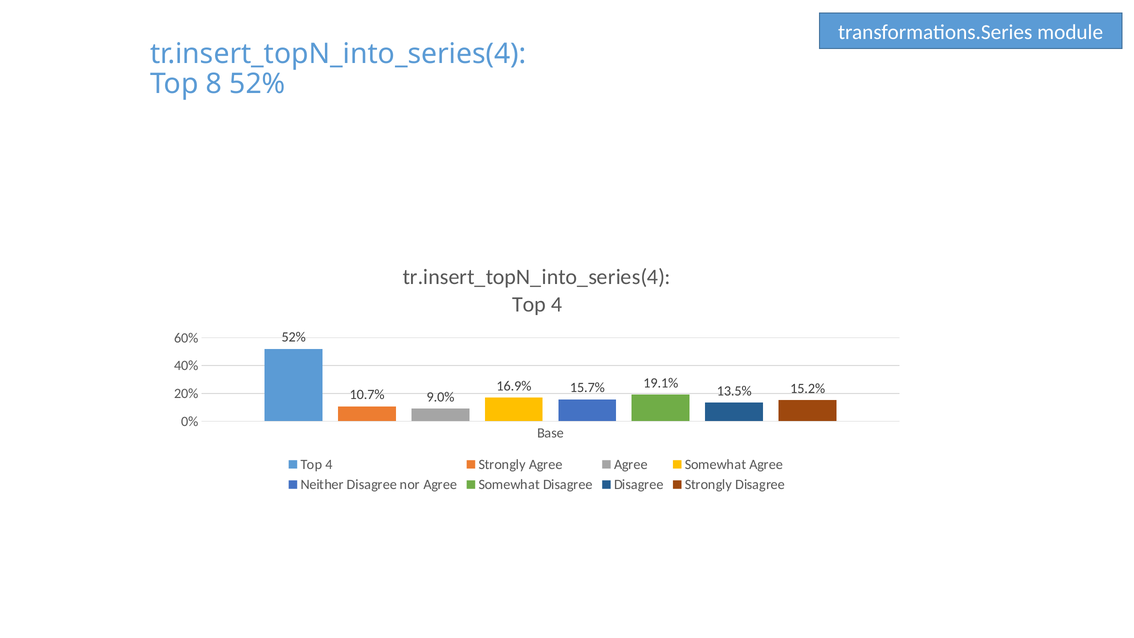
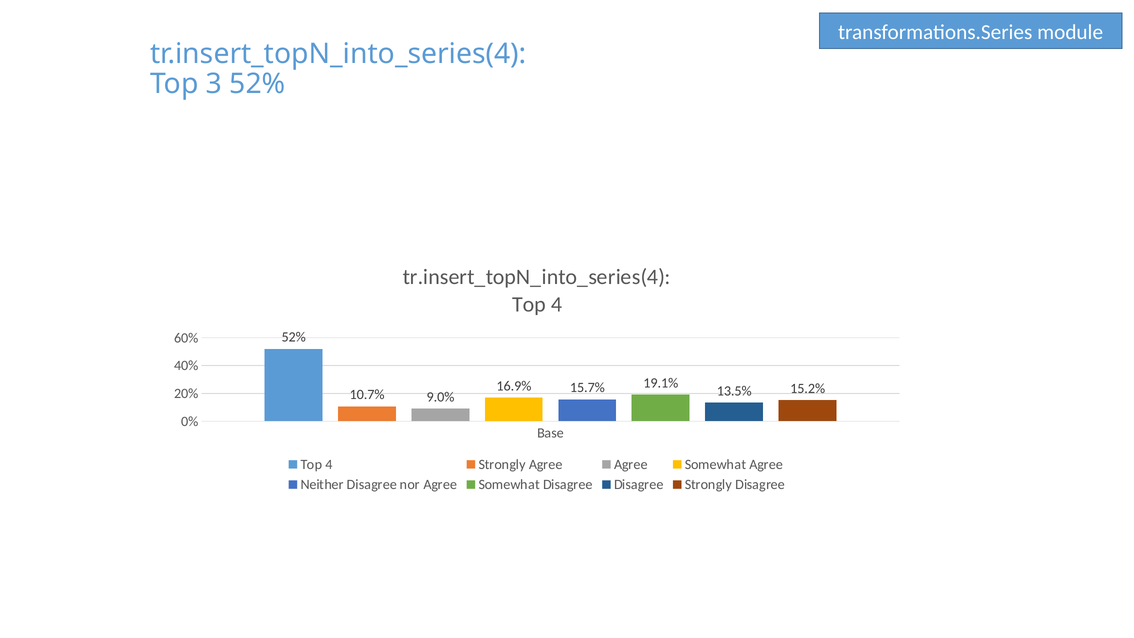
8: 8 -> 3
